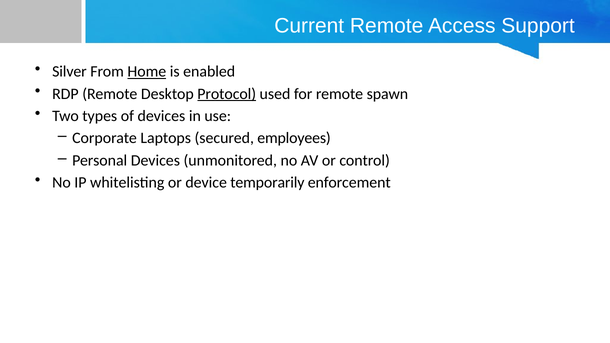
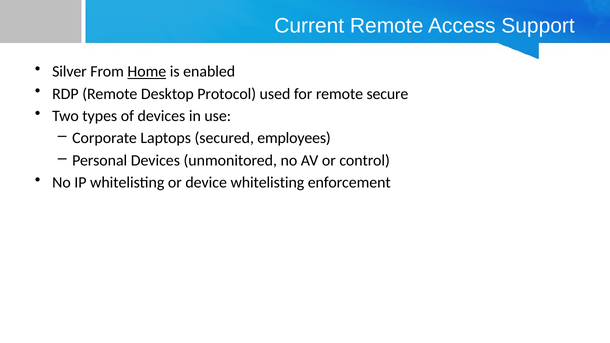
Protocol underline: present -> none
spawn: spawn -> secure
device temporarily: temporarily -> whitelisting
